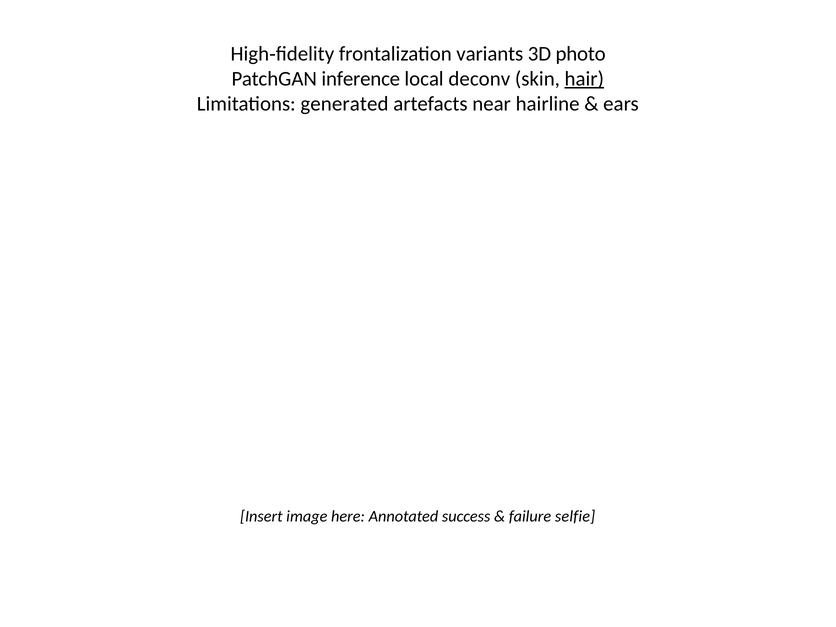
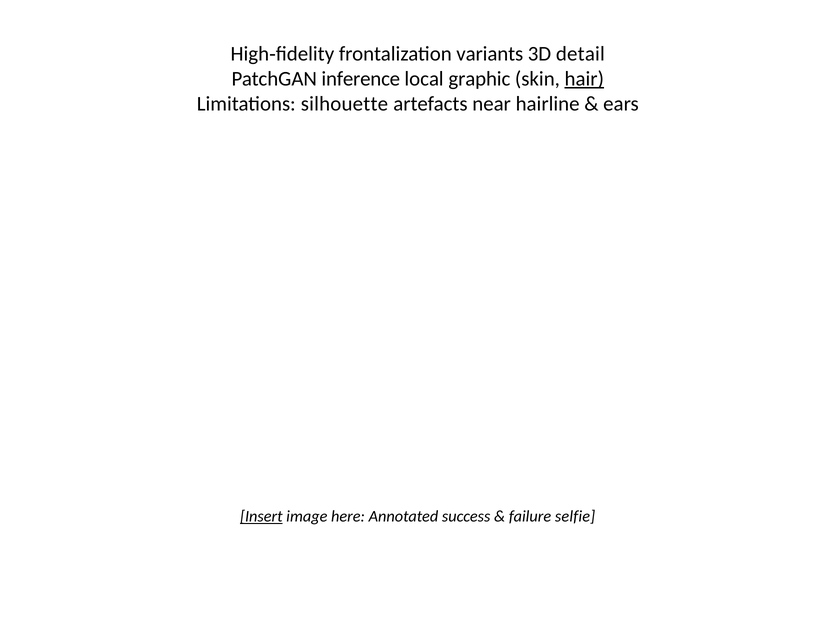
photo: photo -> detail
deconv: deconv -> graphic
generated: generated -> silhouette
Insert underline: none -> present
